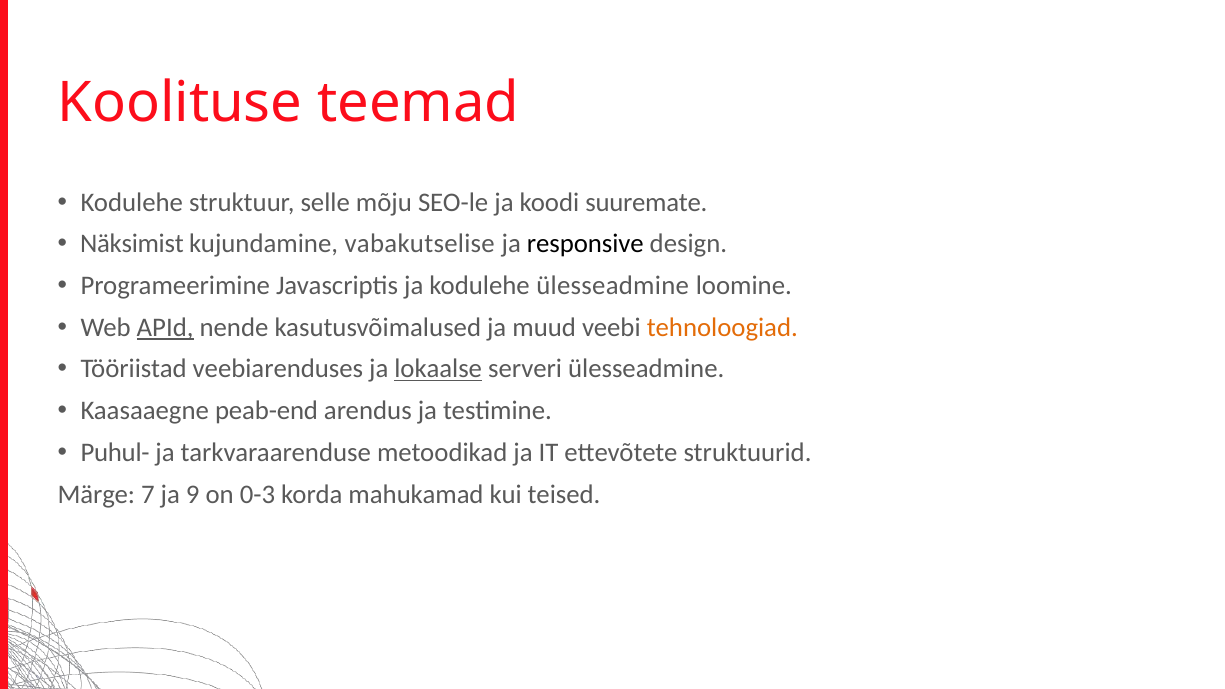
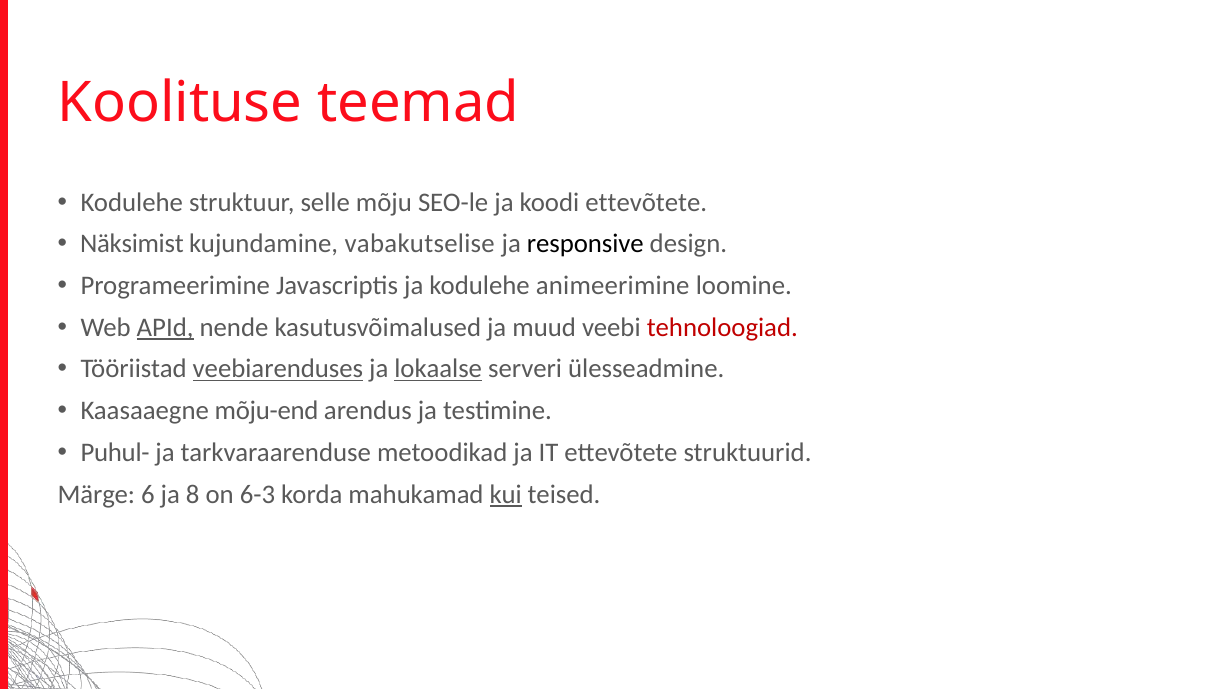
koodi suuremate: suuremate -> ettevõtete
kodulehe ülesseadmine: ülesseadmine -> animeerimine
tehnoloogiad colour: orange -> red
veebiarenduses underline: none -> present
peab-end: peab-end -> mõju-end
7: 7 -> 6
9: 9 -> 8
0-3: 0-3 -> 6-3
kui underline: none -> present
